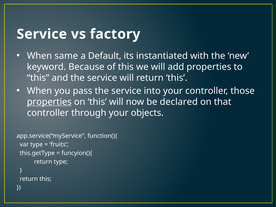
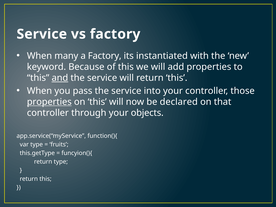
same: same -> many
a Default: Default -> Factory
and underline: none -> present
